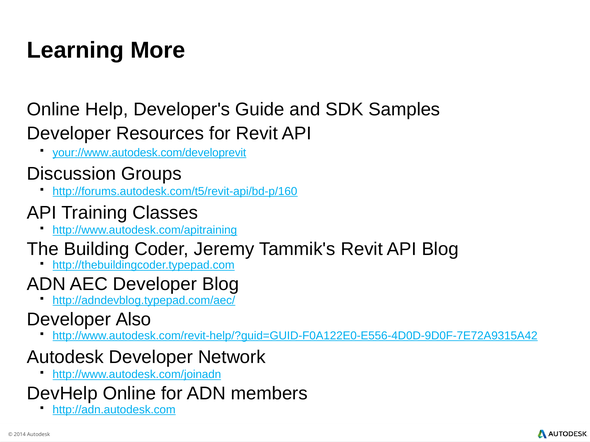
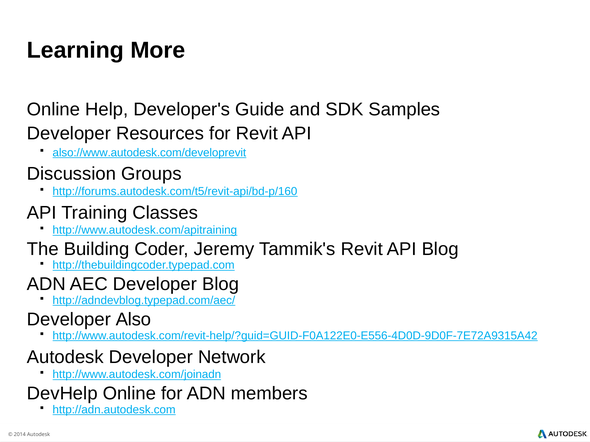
your://www.autodesk.com/developrevit: your://www.autodesk.com/developrevit -> also://www.autodesk.com/developrevit
